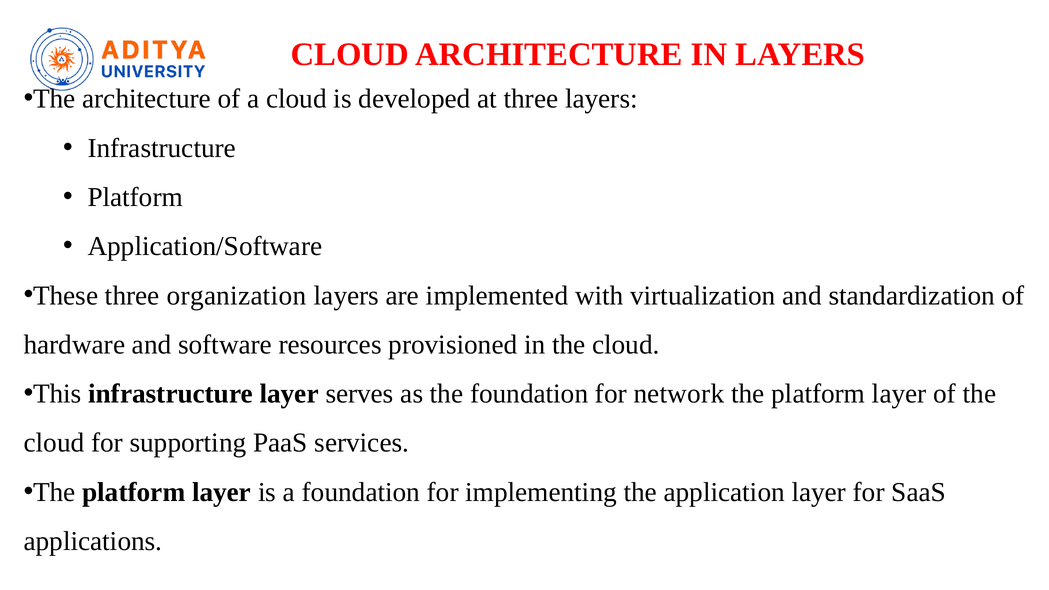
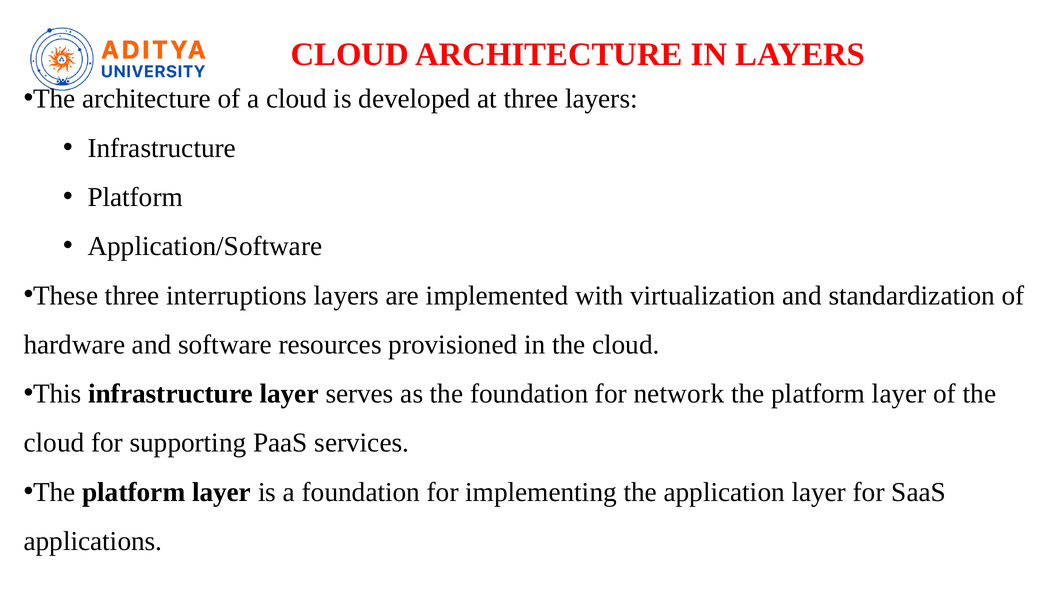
organization: organization -> interruptions
